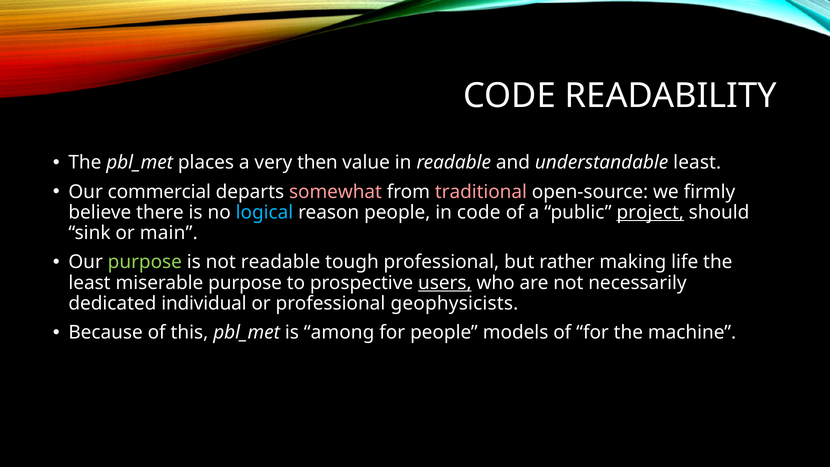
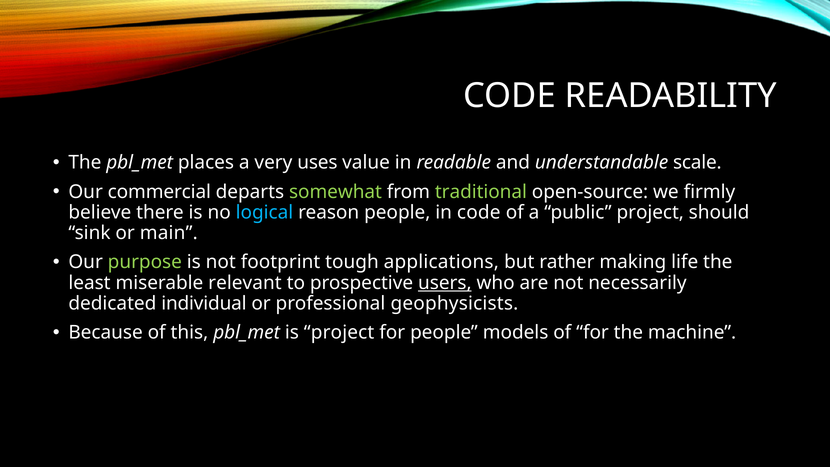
then: then -> uses
understandable least: least -> scale
somewhat colour: pink -> light green
traditional colour: pink -> light green
project at (650, 212) underline: present -> none
not readable: readable -> footprint
tough professional: professional -> applications
miserable purpose: purpose -> relevant
is among: among -> project
